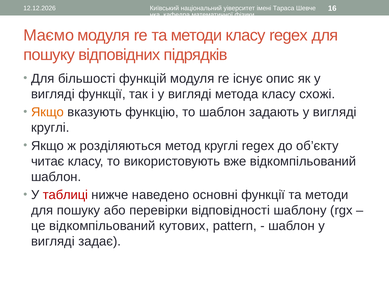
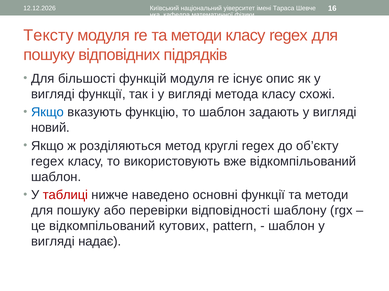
Маємо: Маємо -> Тексту
Якщо at (48, 112) colour: orange -> blue
круглі at (50, 128): круглі -> новий
читає at (48, 162): читає -> regex
задає: задає -> надає
